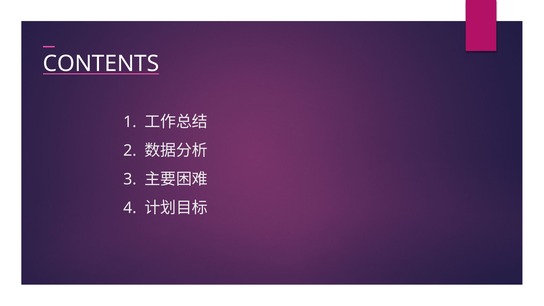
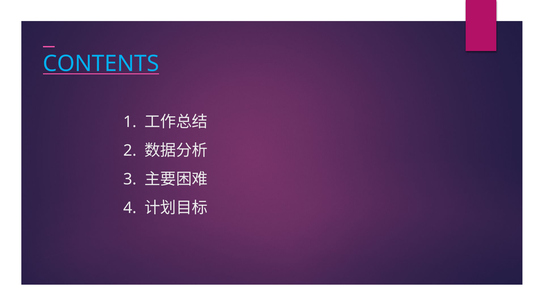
CONTENTS colour: white -> light blue
